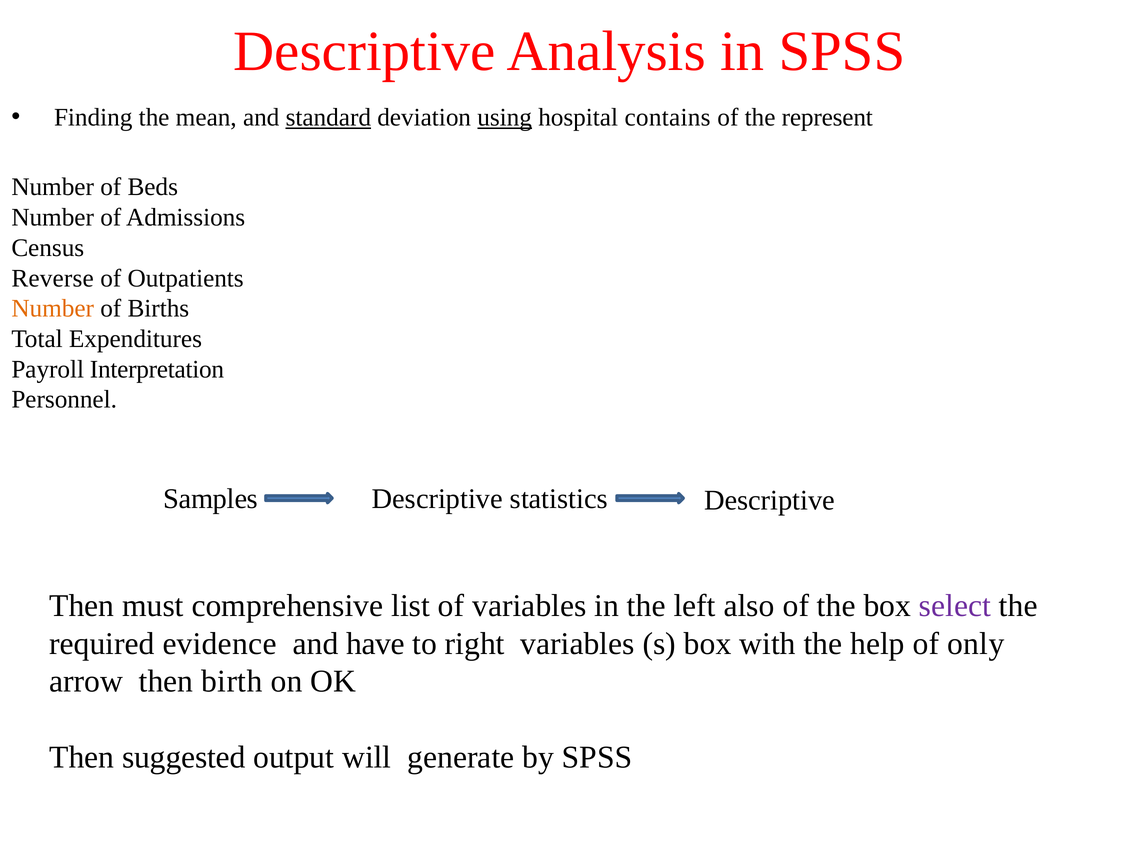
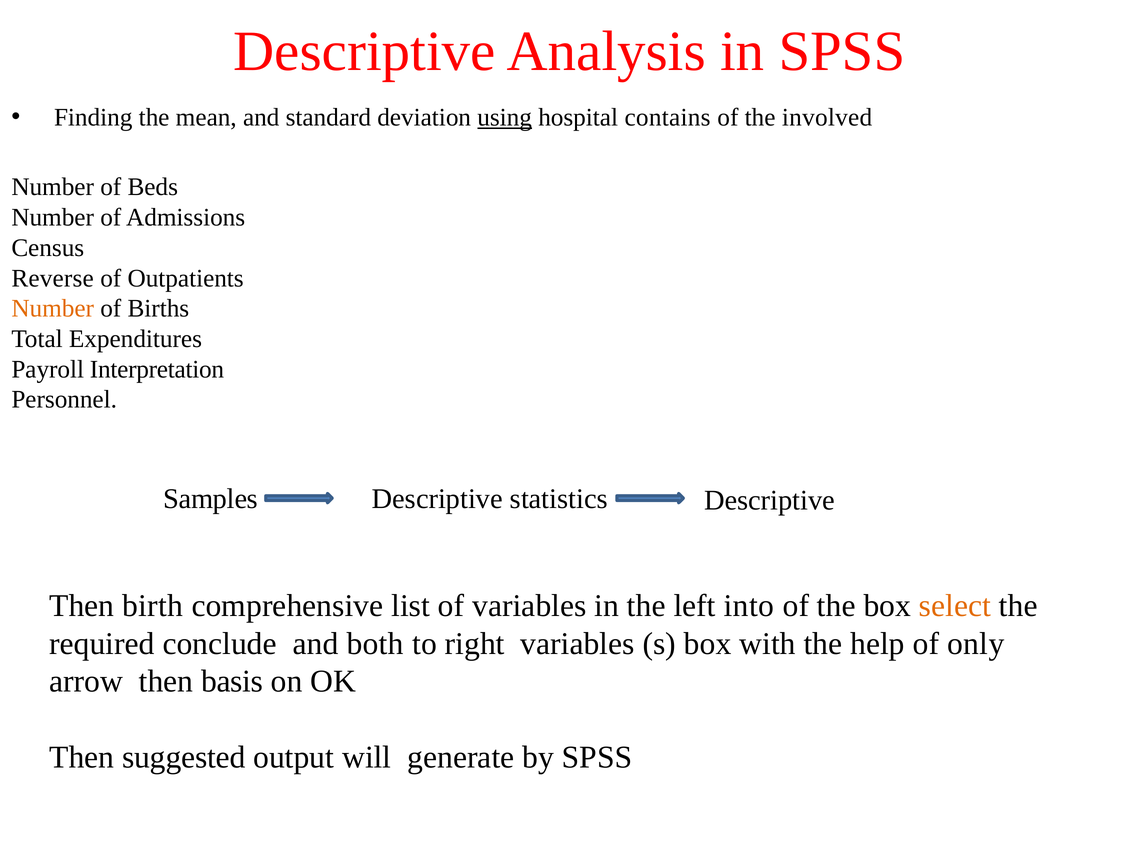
standard underline: present -> none
represent: represent -> involved
must: must -> birth
also: also -> into
select colour: purple -> orange
evidence: evidence -> conclude
have: have -> both
birth: birth -> basis
